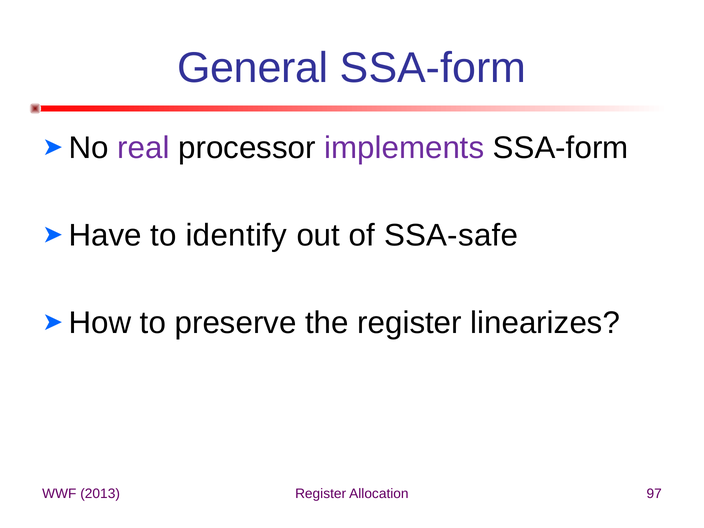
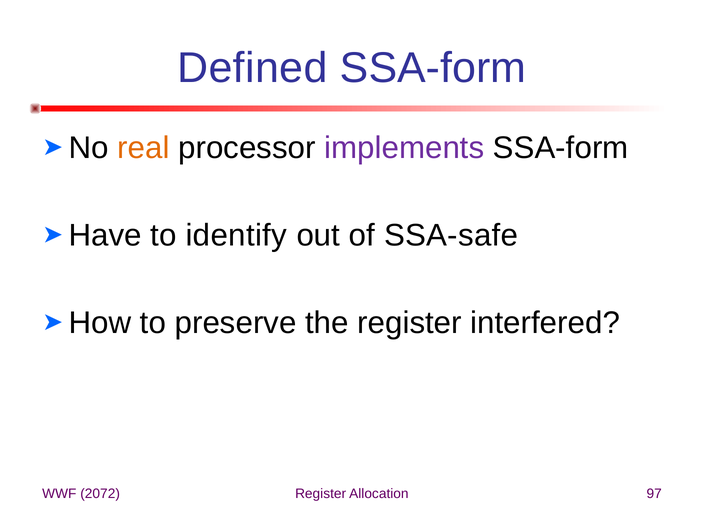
General: General -> Defined
real colour: purple -> orange
linearizes: linearizes -> interfered
2013: 2013 -> 2072
